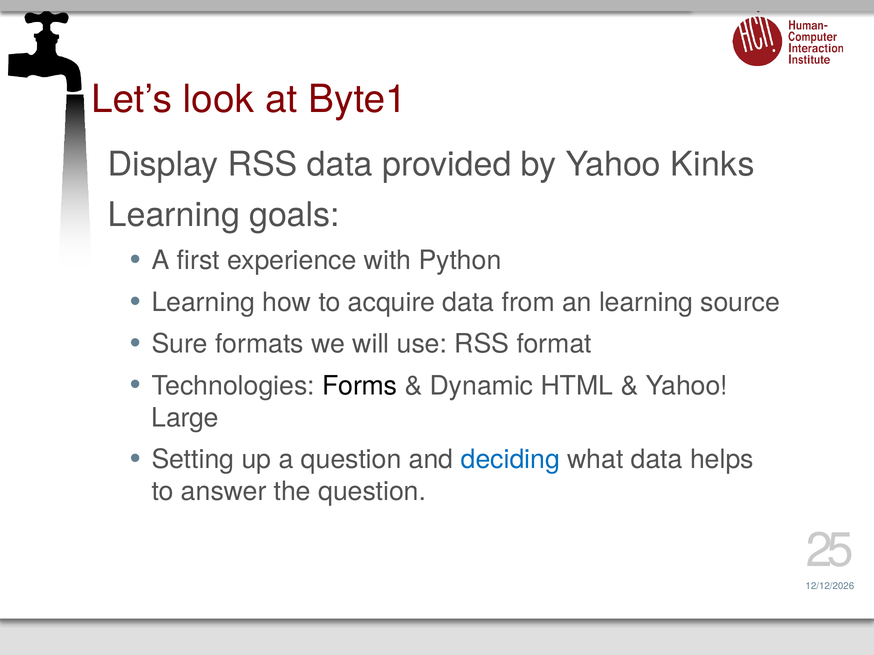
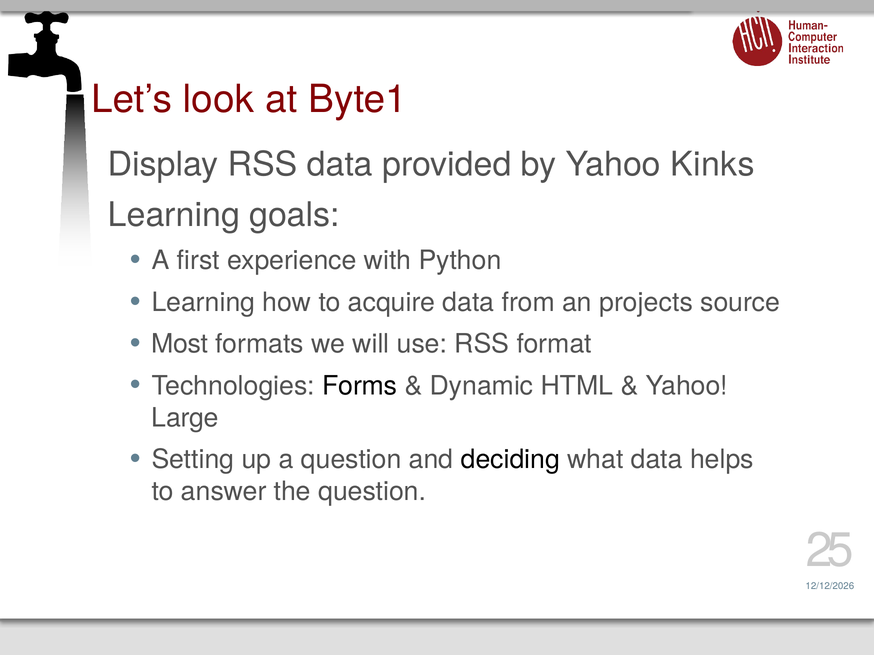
an learning: learning -> projects
Sure: Sure -> Most
deciding colour: blue -> black
